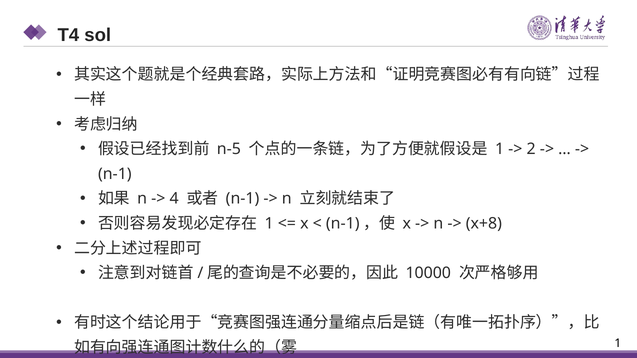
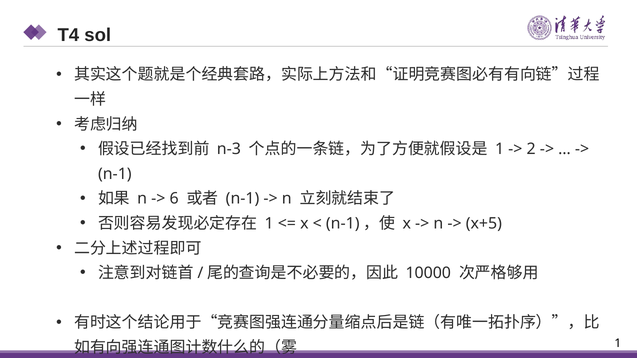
n-5: n-5 -> n-3
4: 4 -> 6
x+8: x+8 -> x+5
